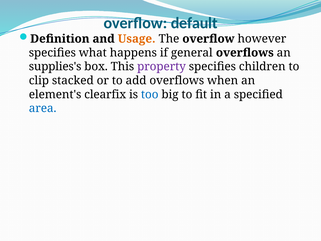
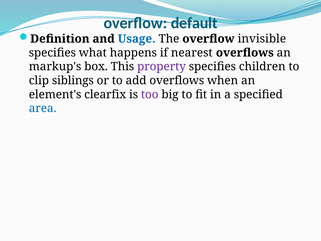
Usage colour: orange -> blue
however: however -> invisible
general: general -> nearest
supplies's: supplies's -> markup's
stacked: stacked -> siblings
too colour: blue -> purple
